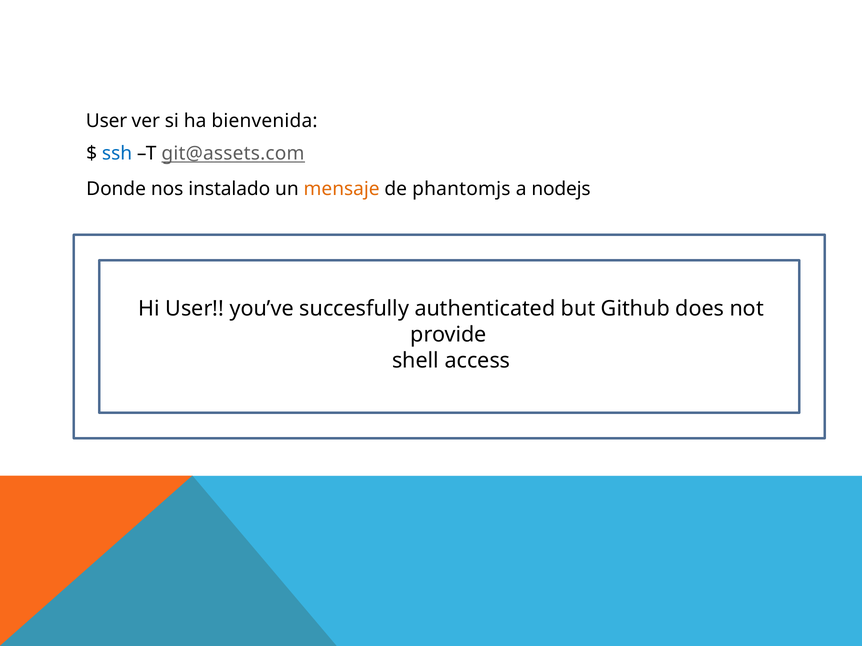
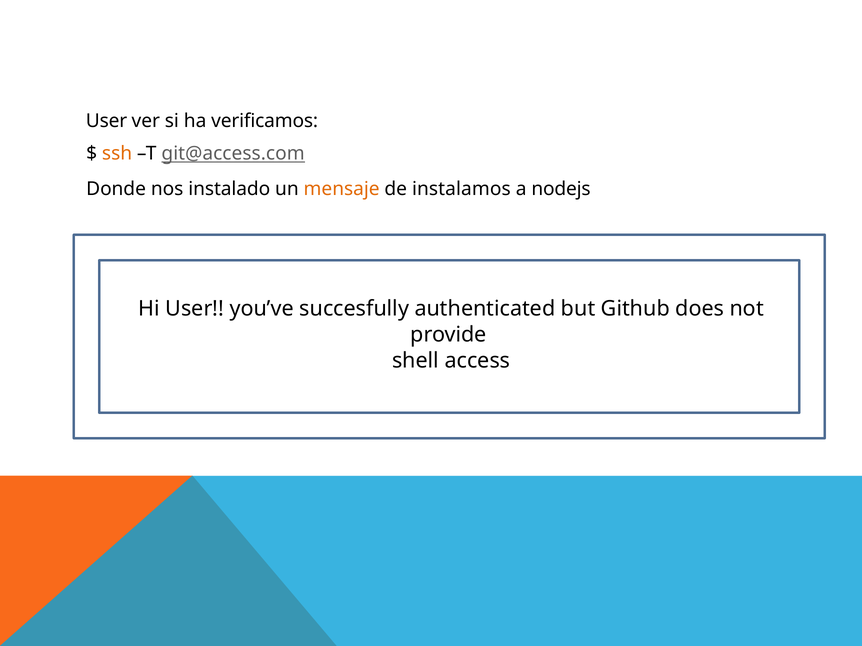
bienvenida: bienvenida -> verificamos
ssh colour: blue -> orange
git@assets.com: git@assets.com -> git@access.com
phantomjs: phantomjs -> instalamos
